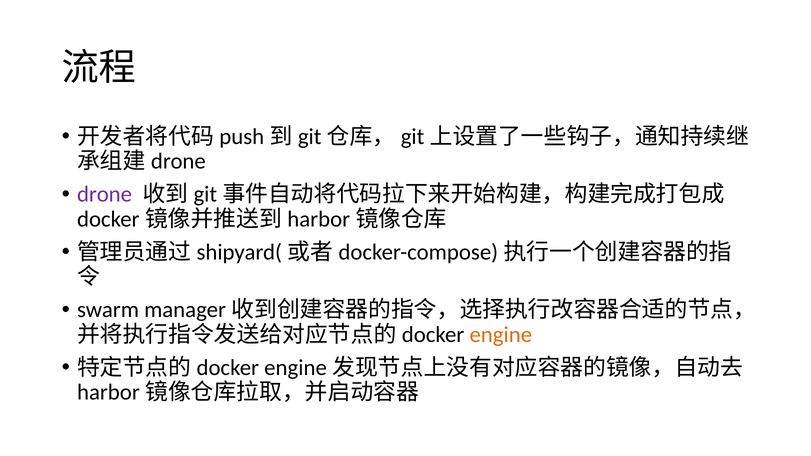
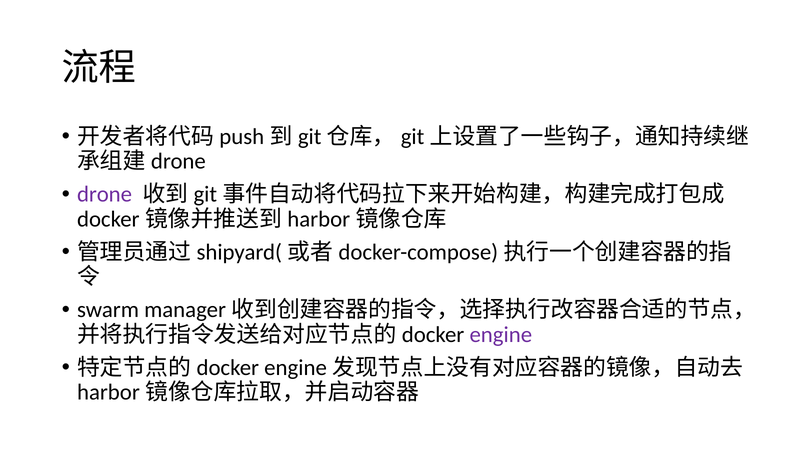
engine colour: orange -> purple
